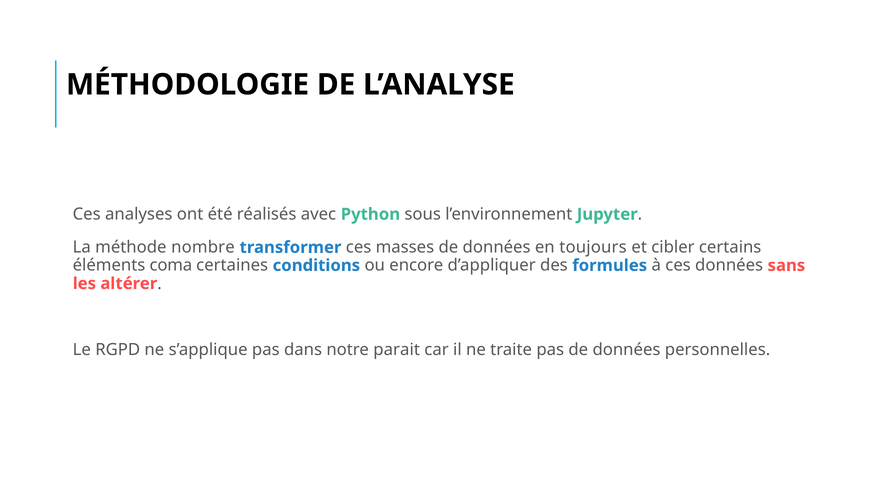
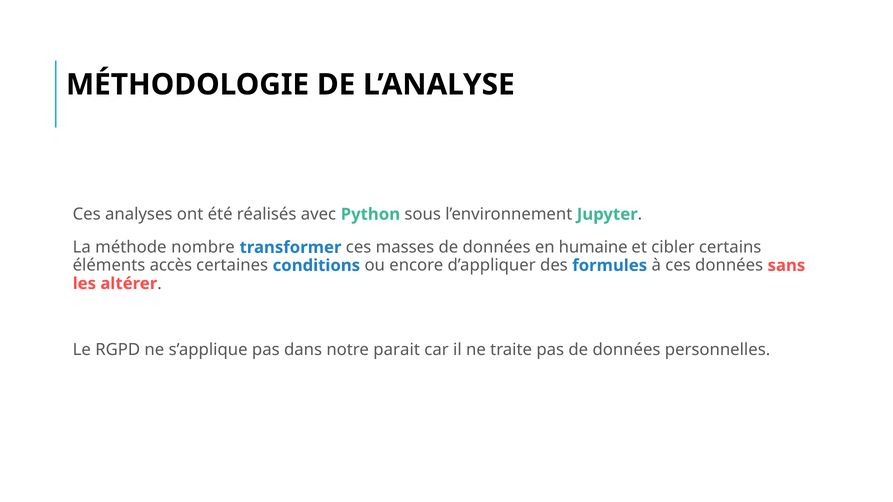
toujours: toujours -> humaine
coma: coma -> accès
